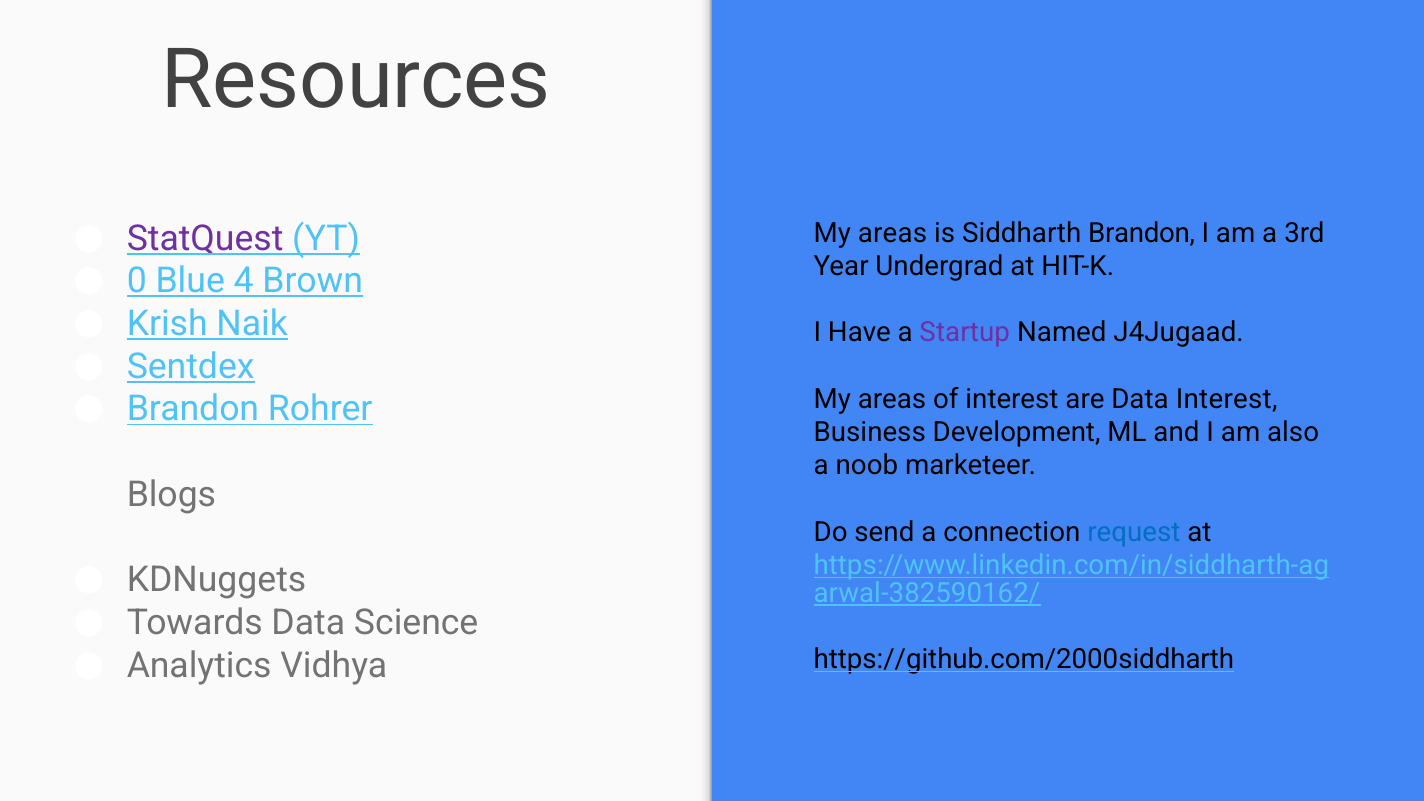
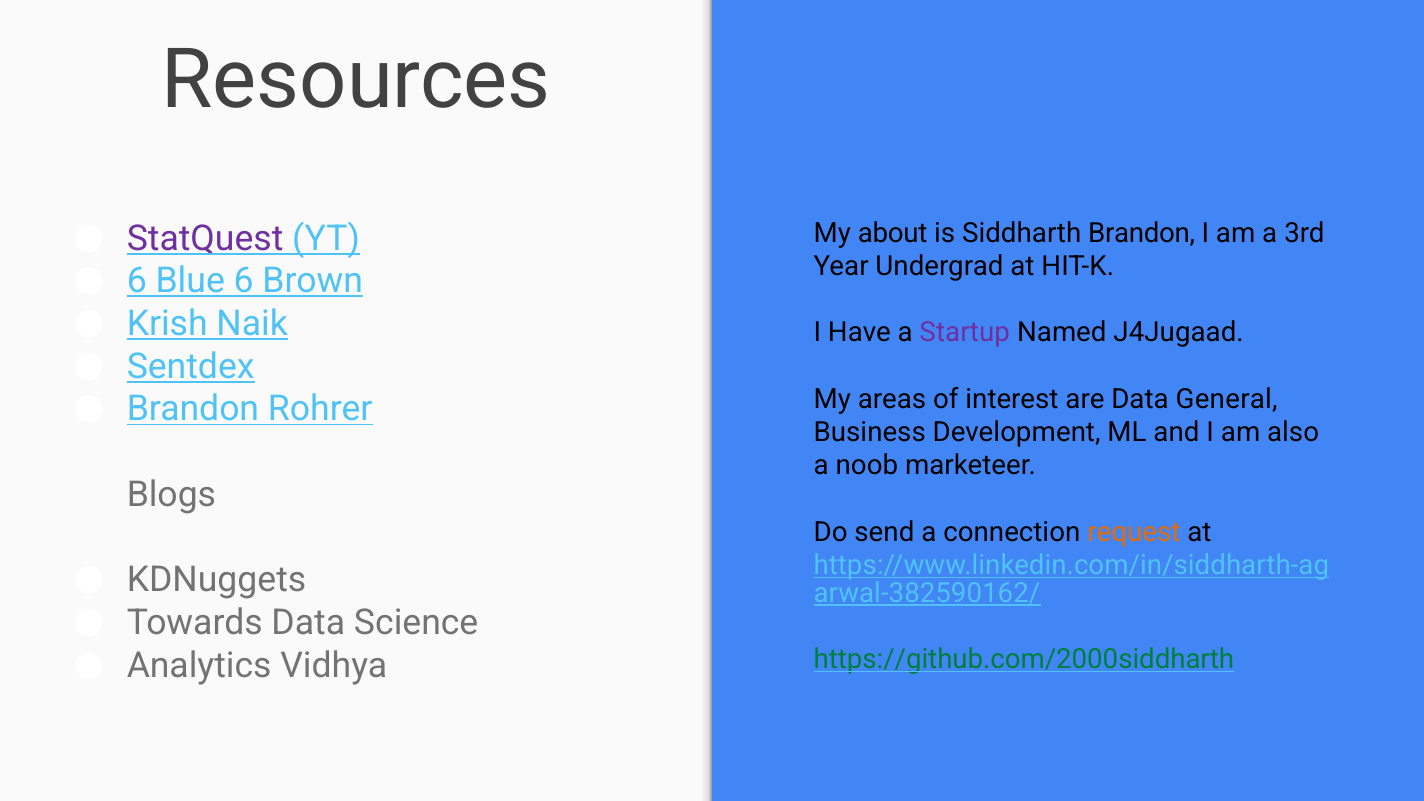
areas at (892, 233): areas -> about
0 at (137, 281): 0 -> 6
Blue 4: 4 -> 6
Data Interest: Interest -> General
request colour: blue -> orange
https://github.com/2000siddharth colour: black -> green
